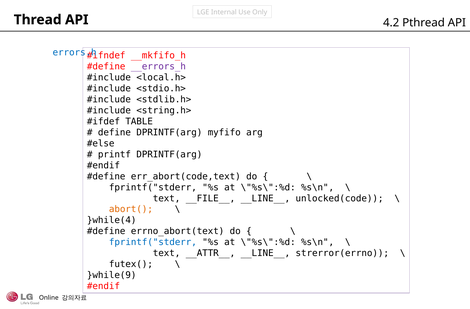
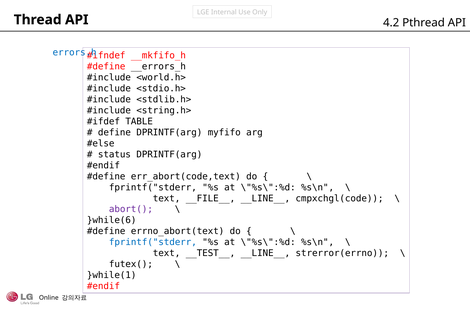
__errors_h colour: purple -> black
<local.h>: <local.h> -> <world.h>
printf: printf -> status
unlocked(code: unlocked(code -> cmpxchgl(code
abort( colour: orange -> purple
}while(4: }while(4 -> }while(6
__ATTR__: __ATTR__ -> __TEST__
}while(9: }while(9 -> }while(1
